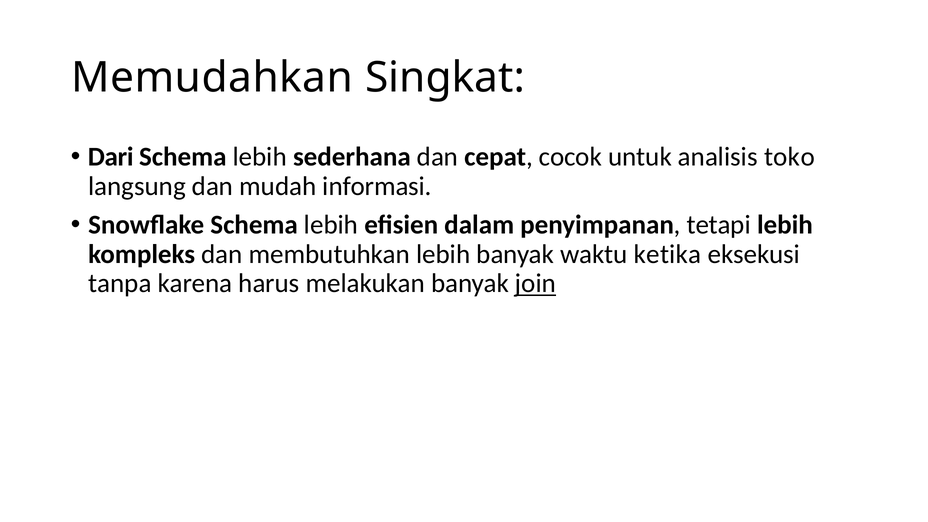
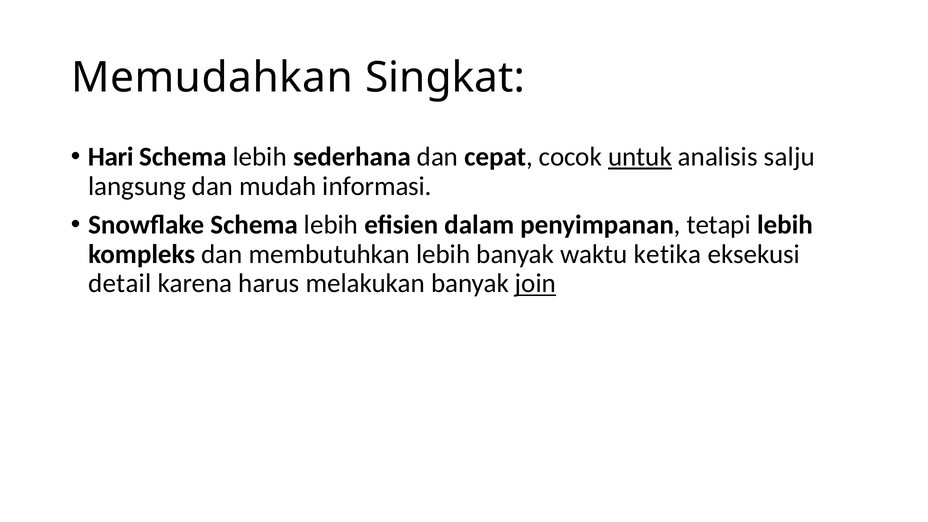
Dari: Dari -> Hari
untuk underline: none -> present
toko: toko -> salju
tanpa: tanpa -> detail
